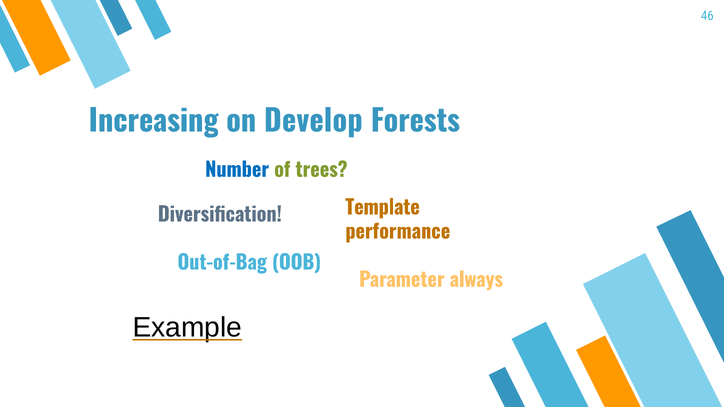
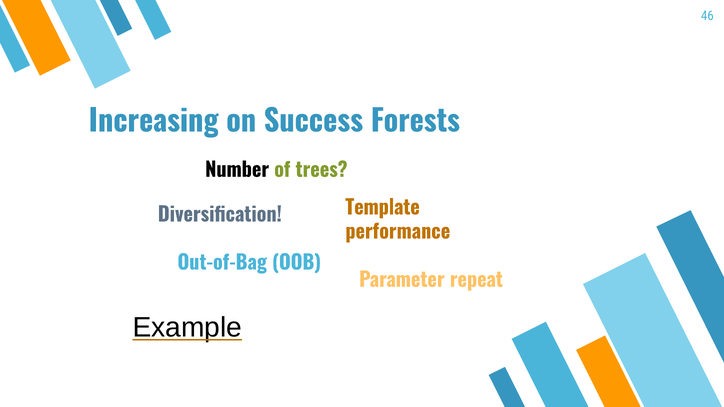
Develop: Develop -> Success
Number colour: blue -> black
always: always -> repeat
